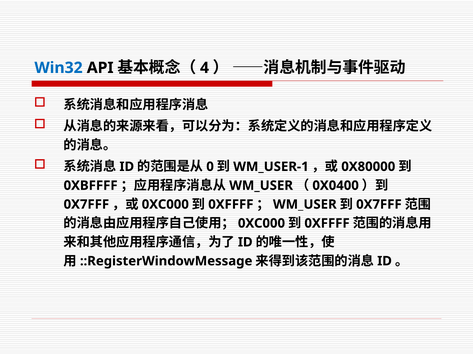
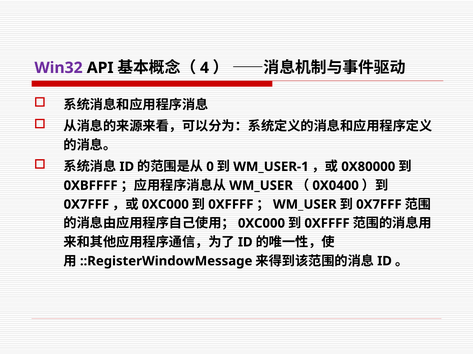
Win32 colour: blue -> purple
